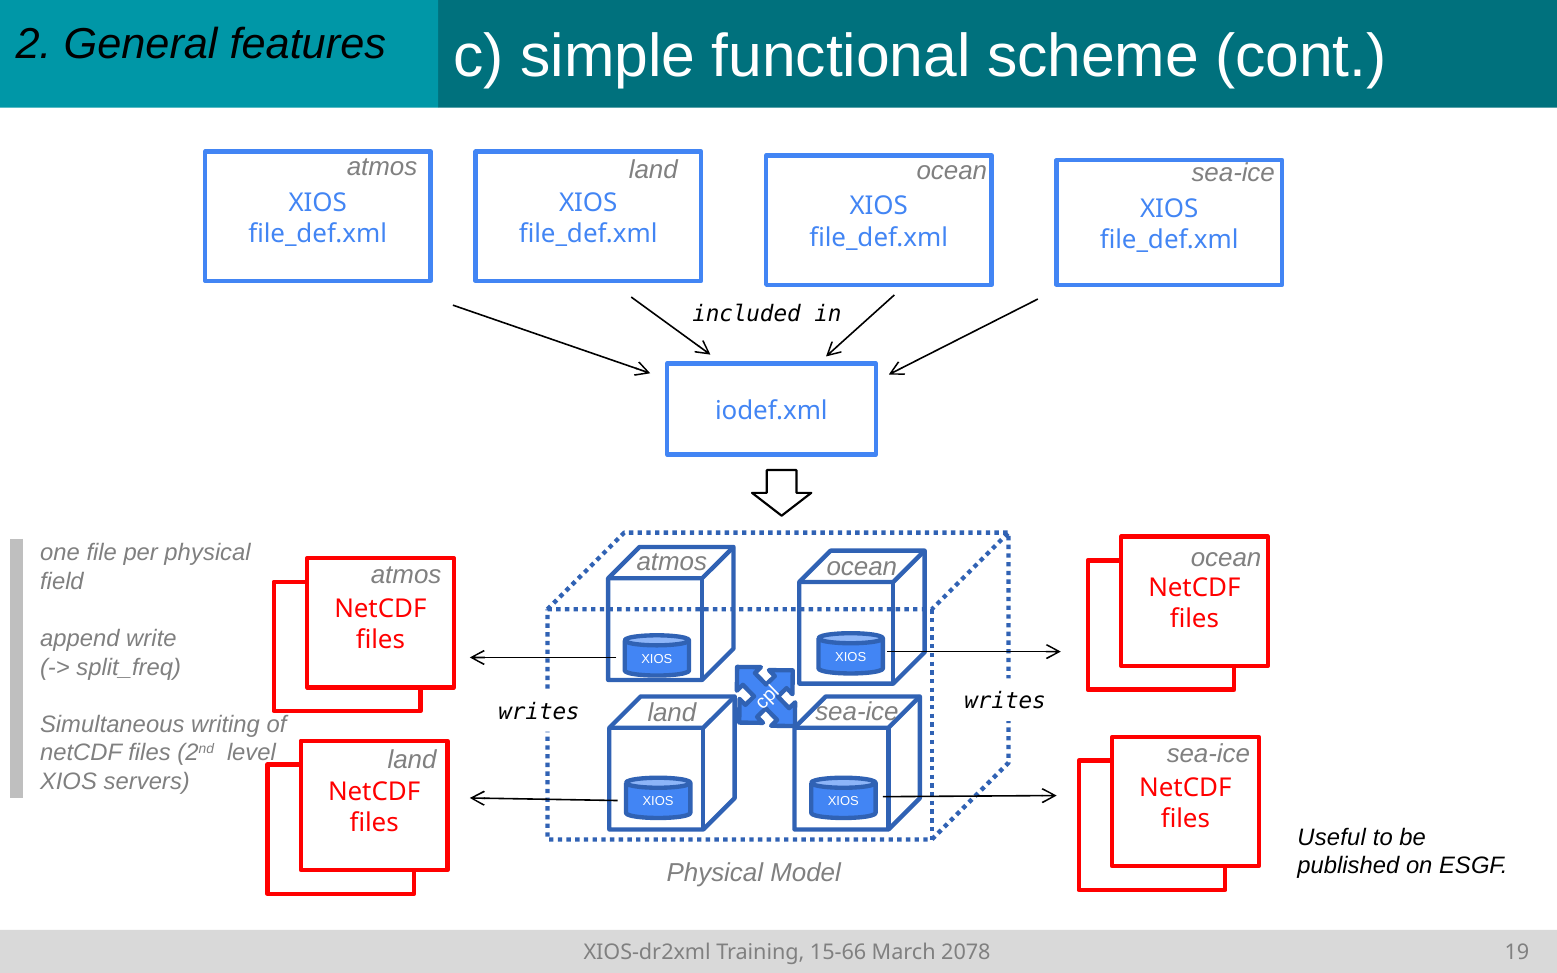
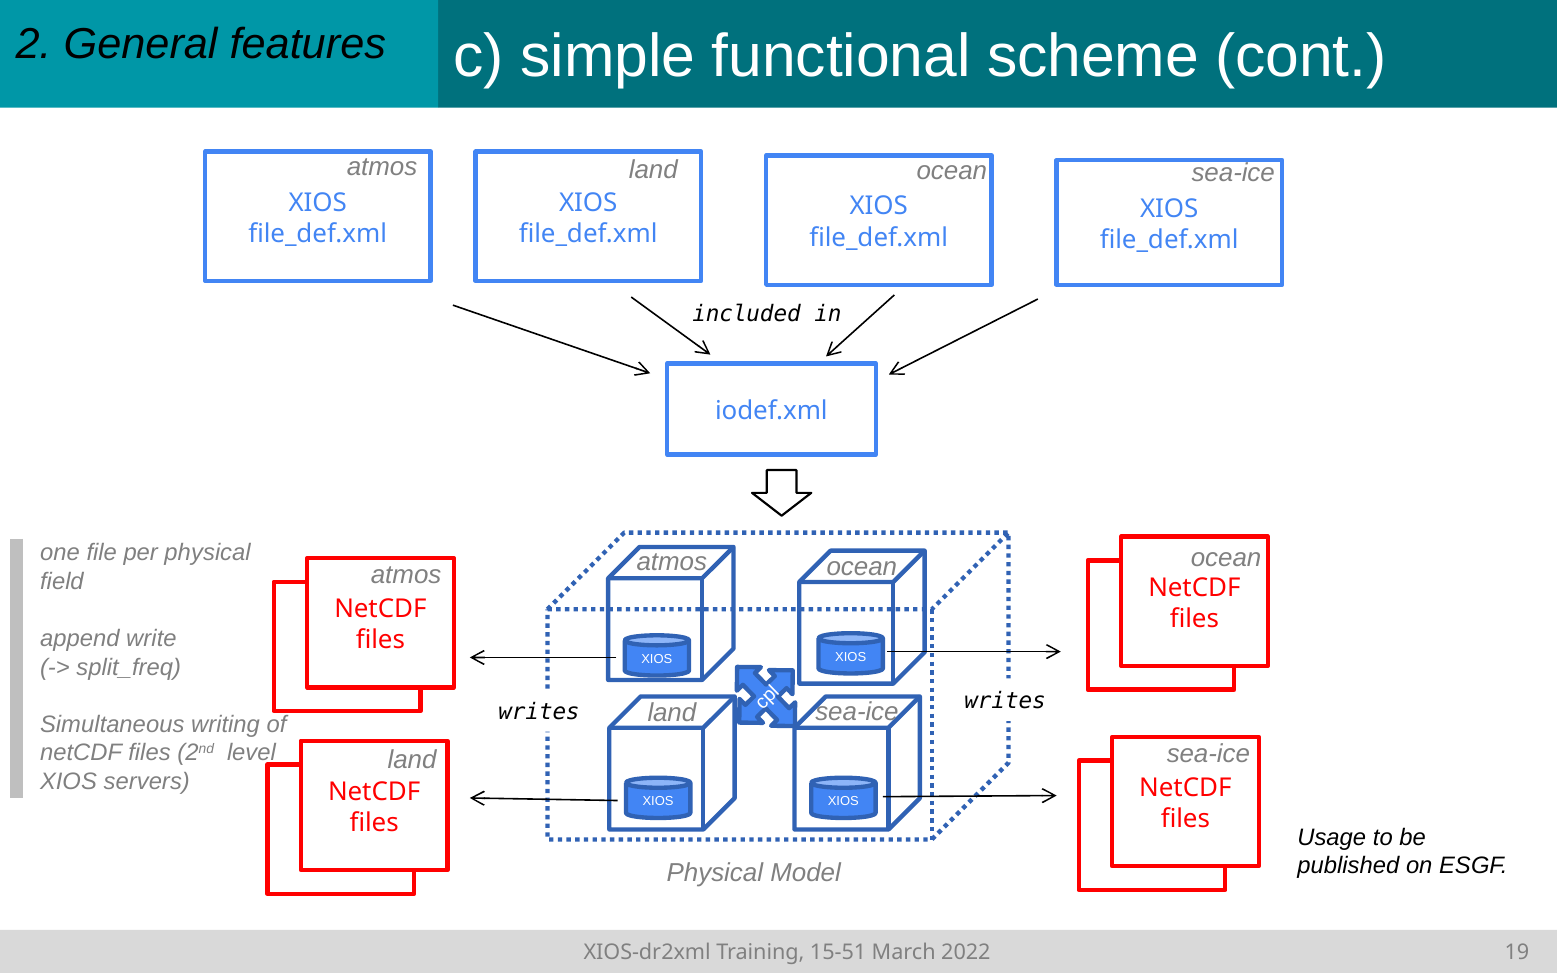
Useful: Useful -> Usage
15-66: 15-66 -> 15-51
2078: 2078 -> 2022
